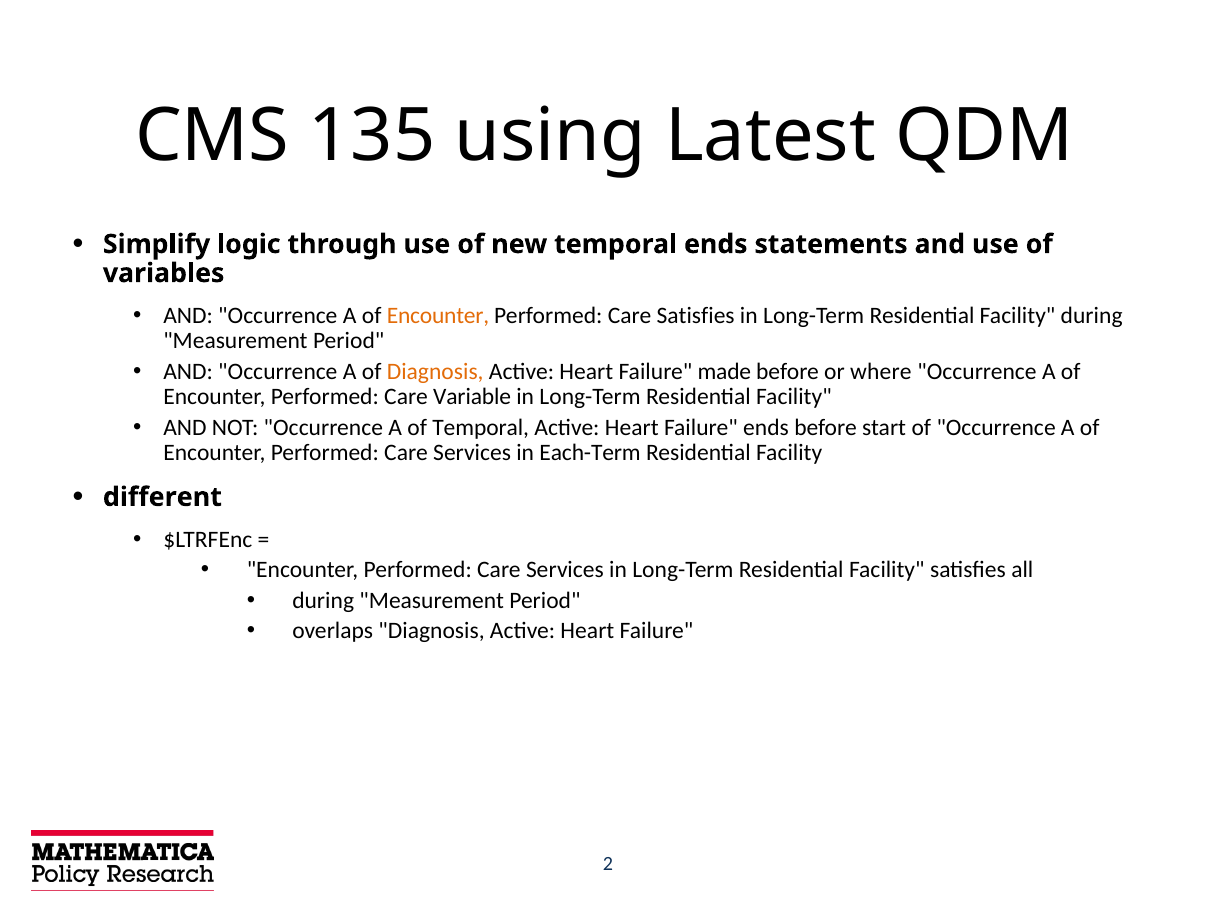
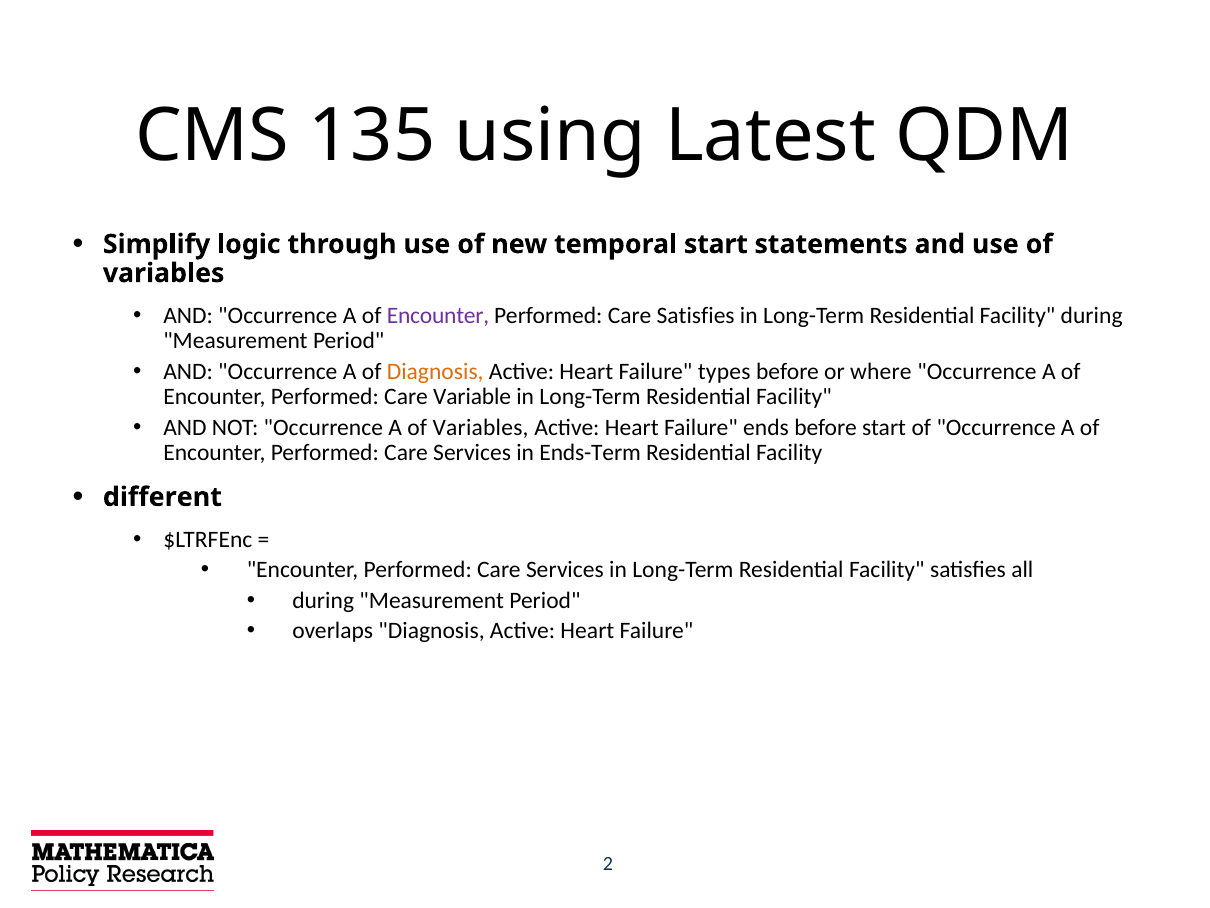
temporal ends: ends -> start
Encounter at (438, 316) colour: orange -> purple
made: made -> types
A of Temporal: Temporal -> Variables
Each-Term: Each-Term -> Ends-Term
